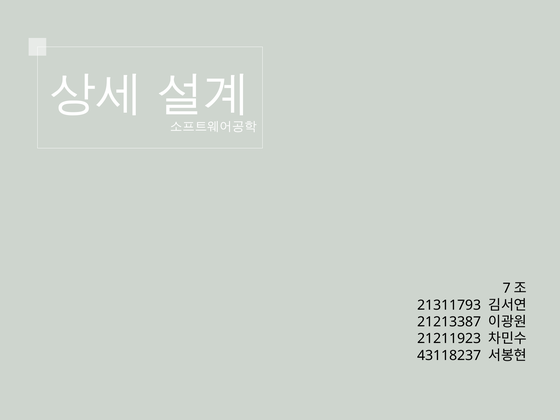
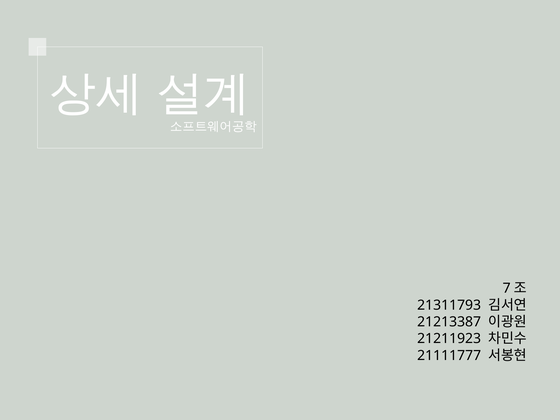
43118237: 43118237 -> 21111777
